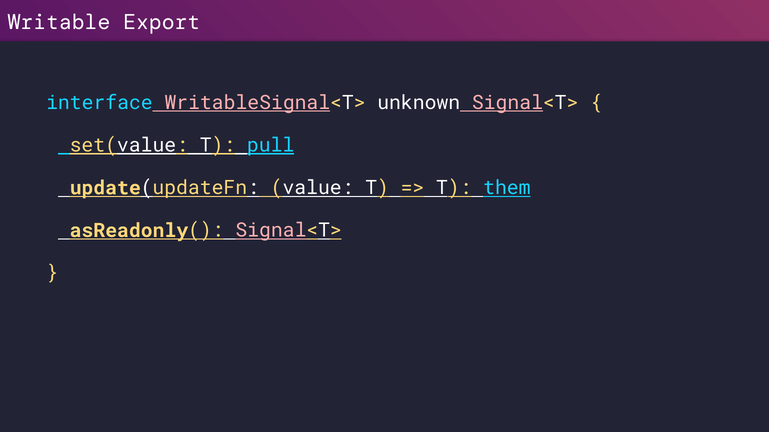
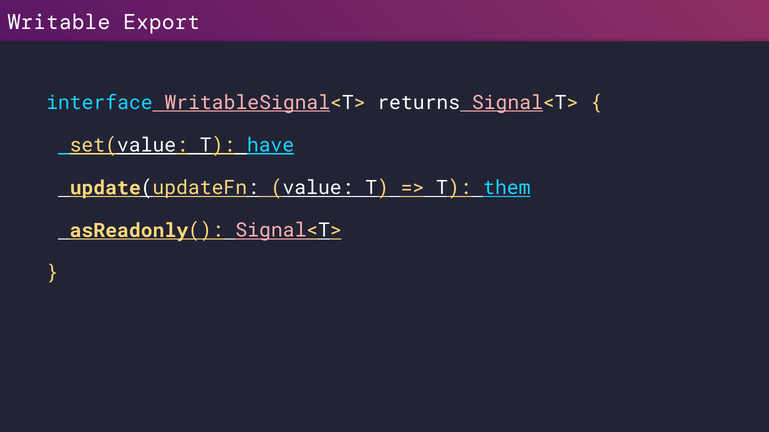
unknown: unknown -> returns
pull: pull -> have
